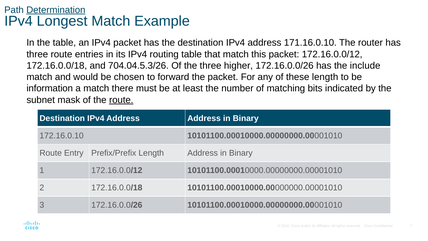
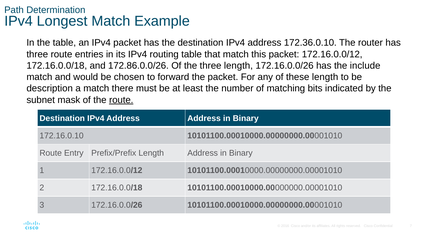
Determination underline: present -> none
171.16.0.10: 171.16.0.10 -> 172.36.0.10
704.04.5.3/26: 704.04.5.3/26 -> 172.86.0.0/26
three higher: higher -> length
information: information -> description
